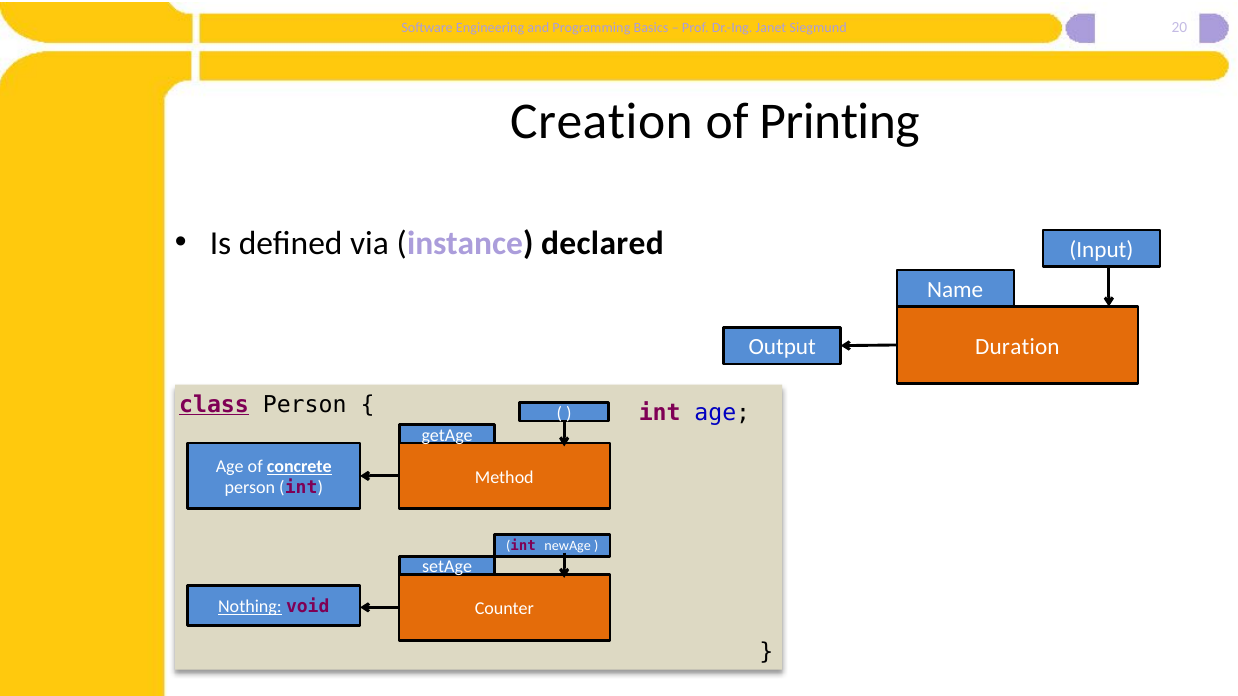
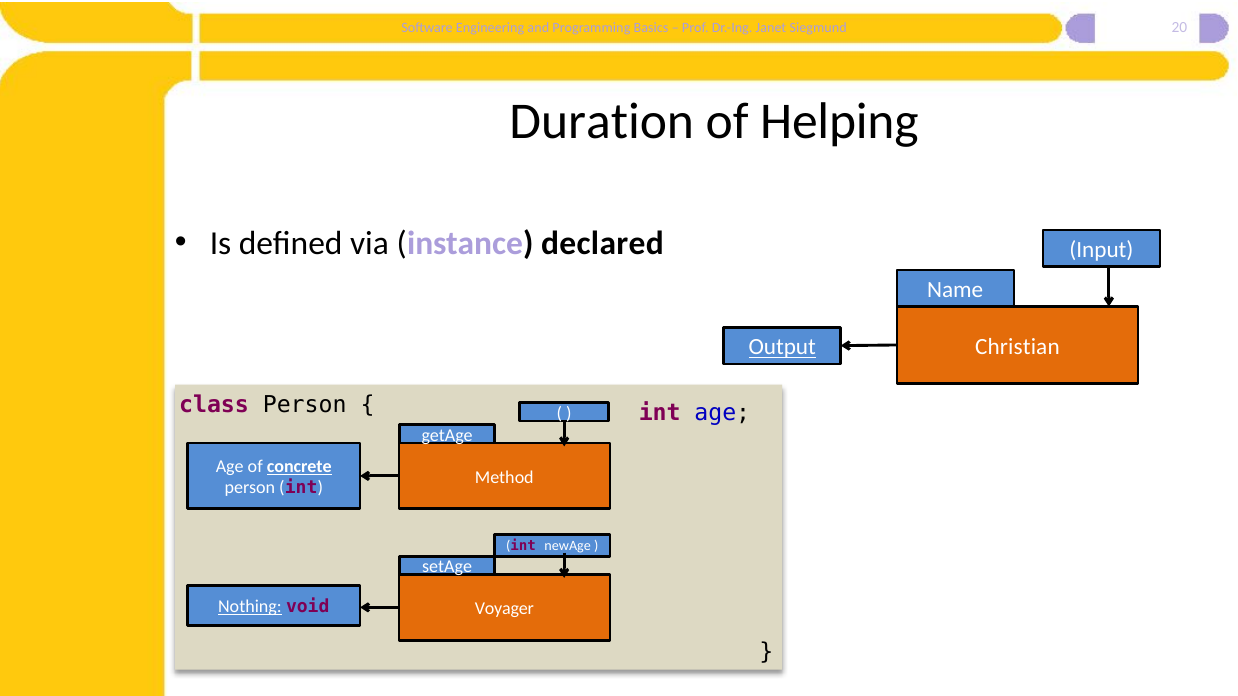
Creation: Creation -> Duration
Printing: Printing -> Helping
Duration: Duration -> Christian
Output underline: none -> present
class underline: present -> none
Counter: Counter -> Voyager
